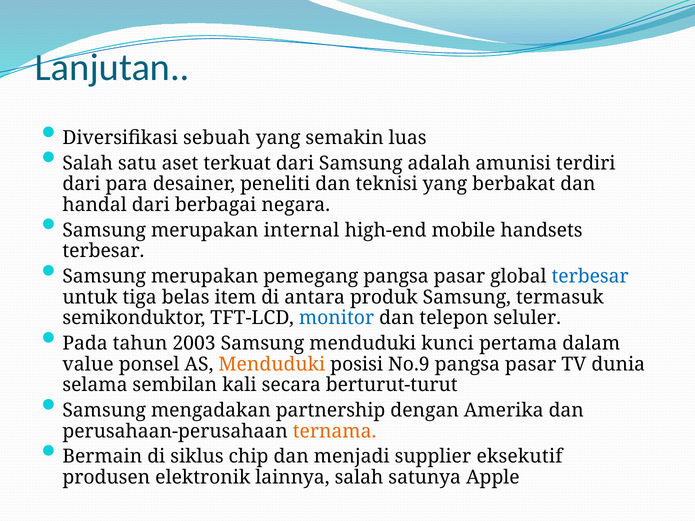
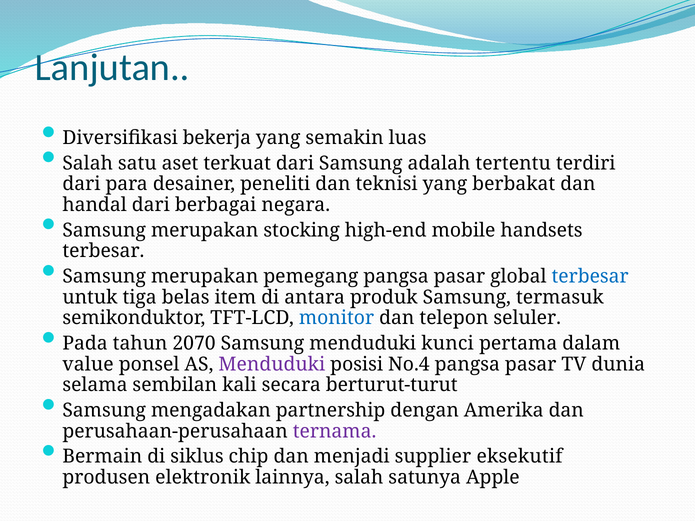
sebuah: sebuah -> bekerja
amunisi: amunisi -> tertentu
internal: internal -> stocking
2003: 2003 -> 2070
Menduduki at (272, 364) colour: orange -> purple
No.9: No.9 -> No.4
ternama colour: orange -> purple
